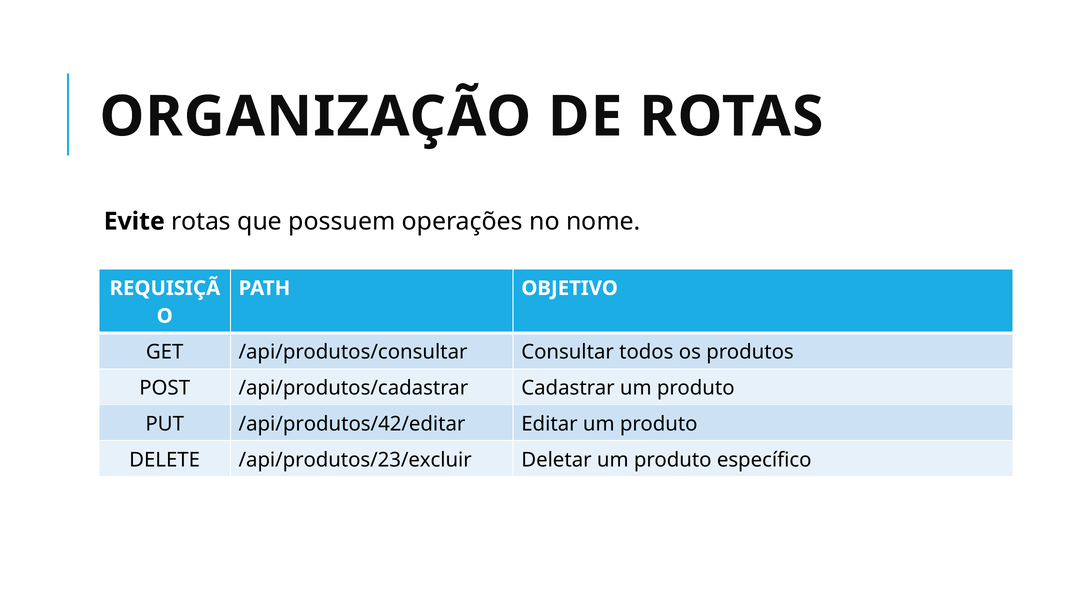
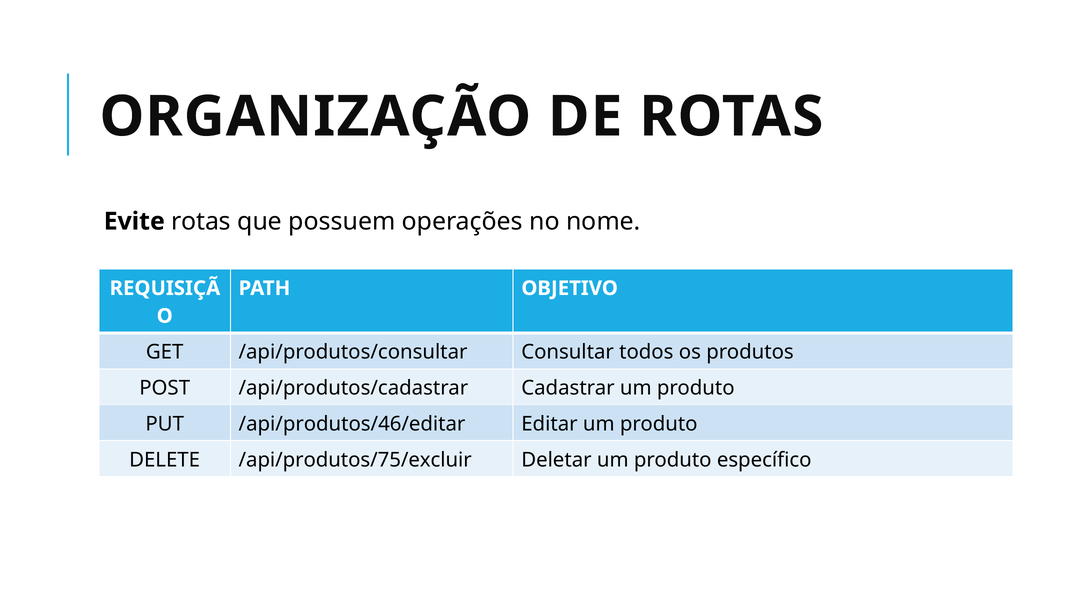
/api/produtos/42/editar: /api/produtos/42/editar -> /api/produtos/46/editar
/api/produtos/23/excluir: /api/produtos/23/excluir -> /api/produtos/75/excluir
